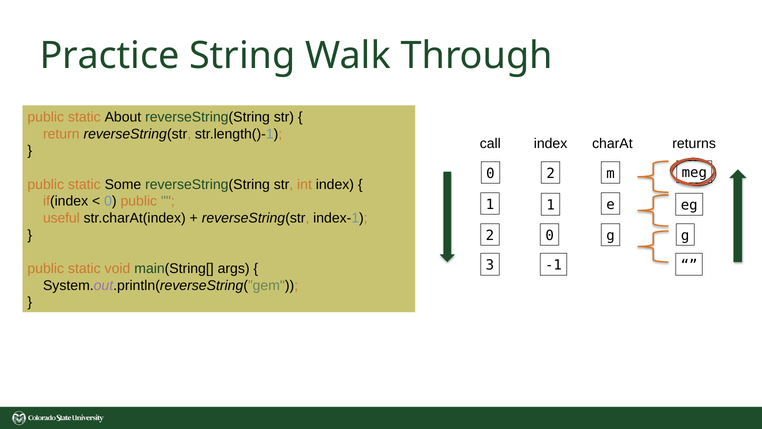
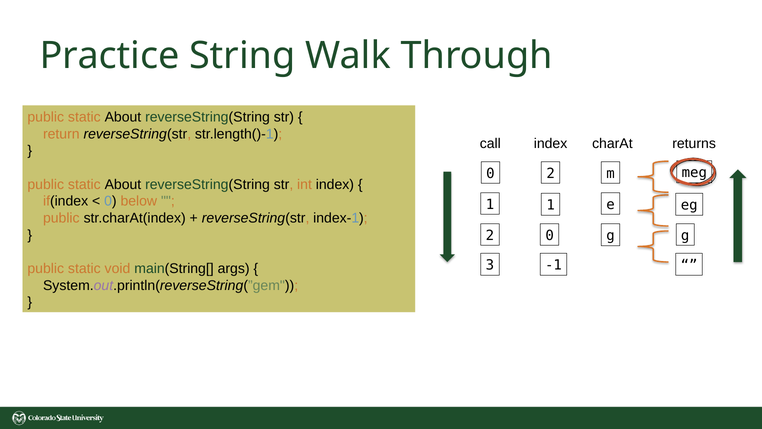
Some at (123, 184): Some -> About
0 public: public -> below
useful at (61, 218): useful -> public
